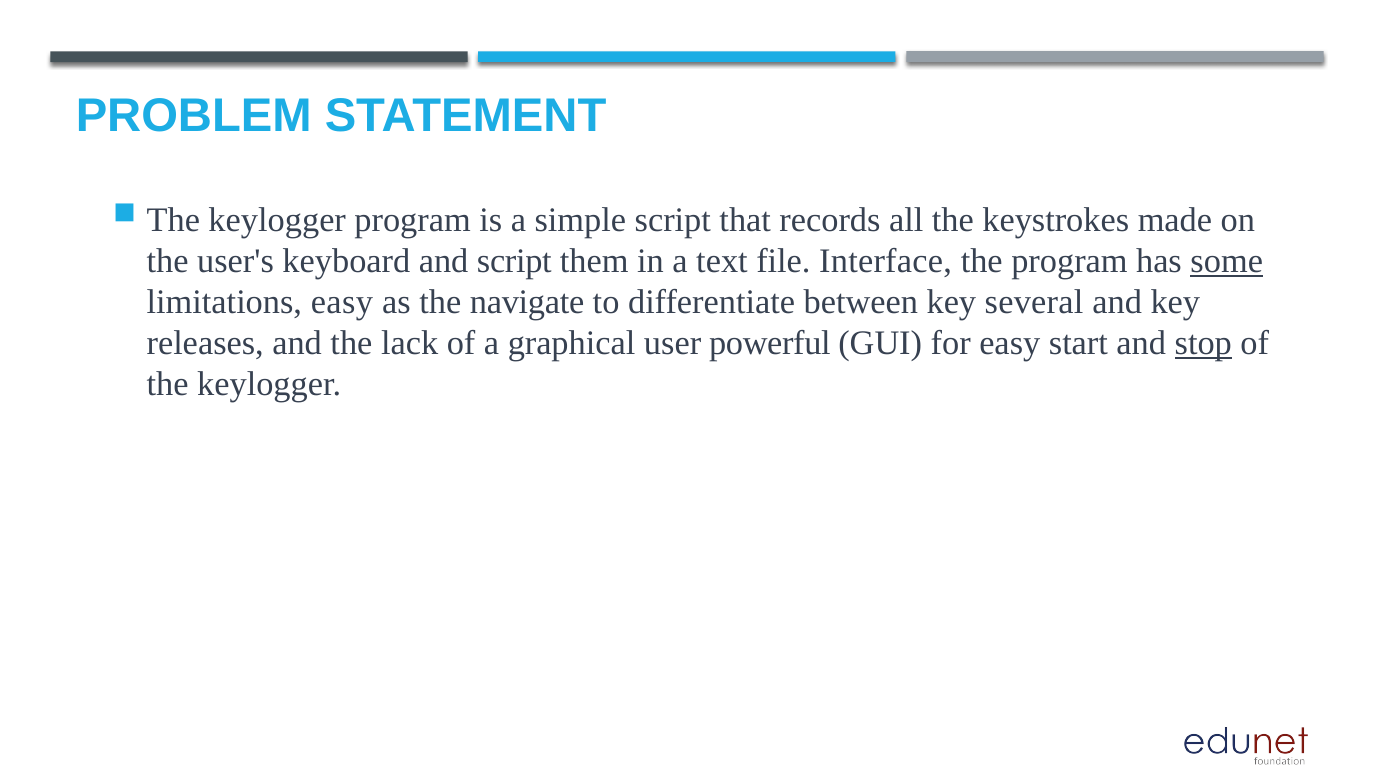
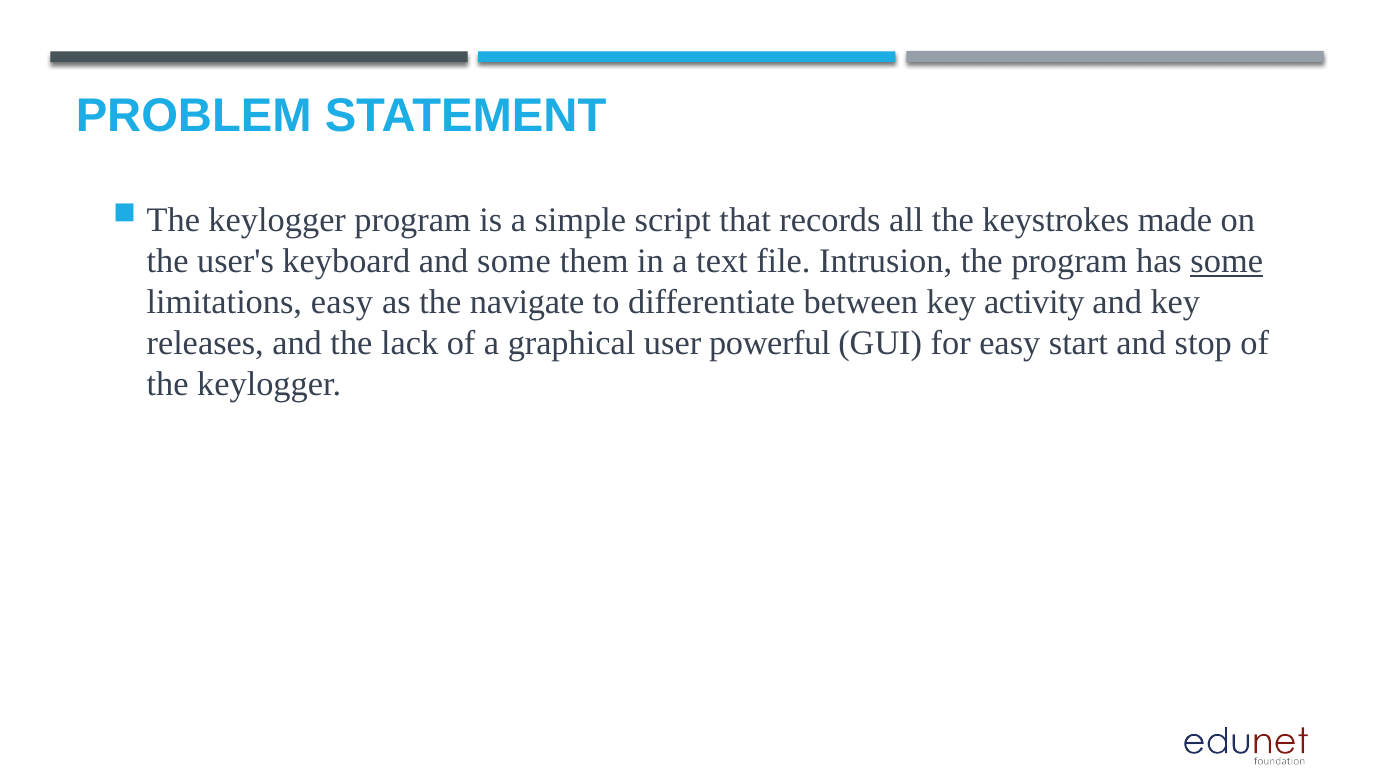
and script: script -> some
Interface: Interface -> Intrusion
several: several -> activity
stop underline: present -> none
